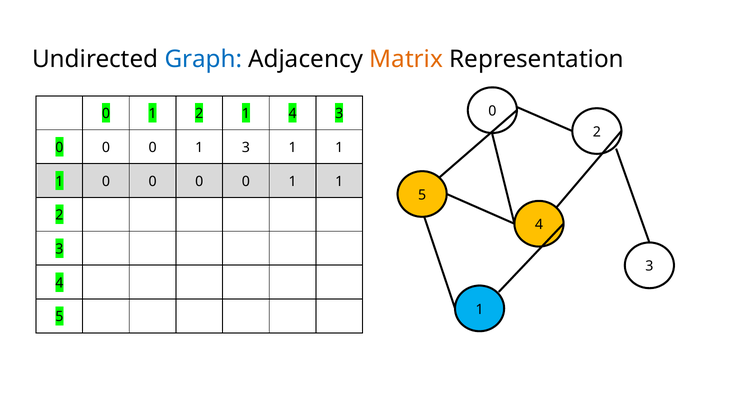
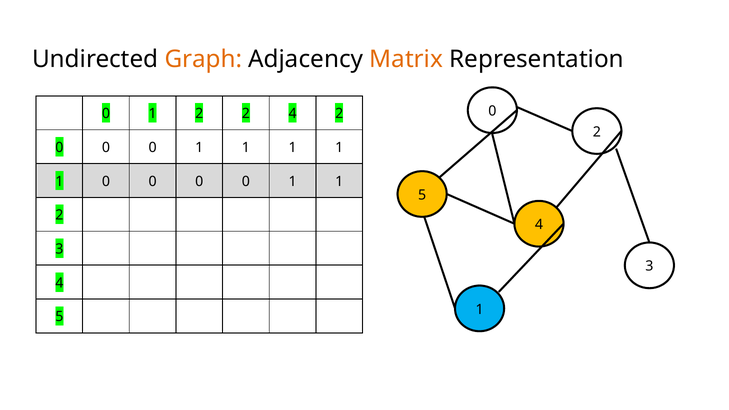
Graph colour: blue -> orange
2 1: 1 -> 2
3 at (339, 114): 3 -> 2
3 at (246, 147): 3 -> 1
